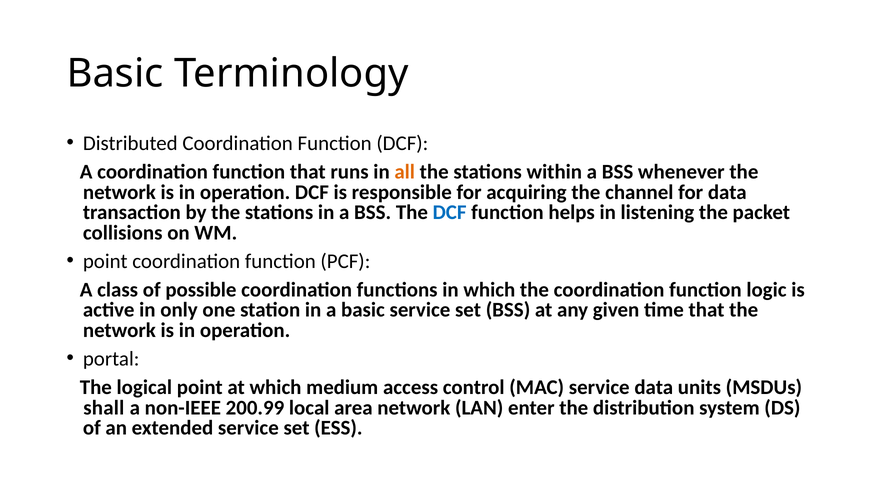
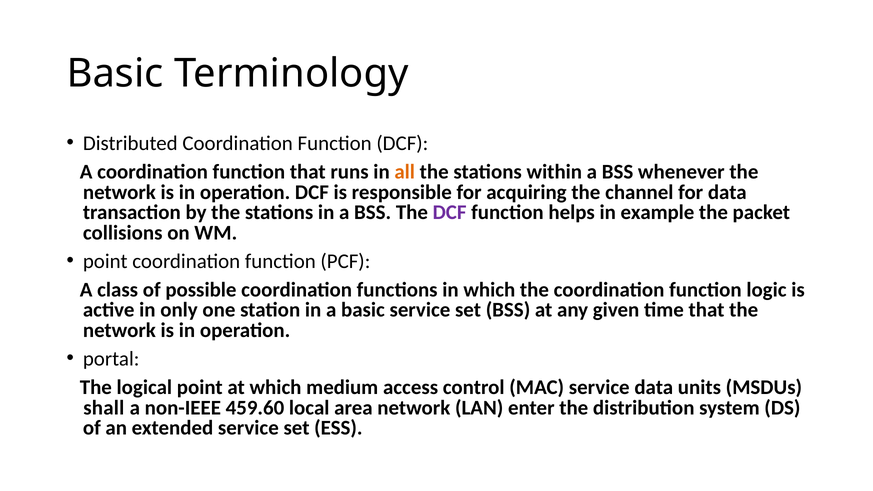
DCF at (450, 212) colour: blue -> purple
listening: listening -> example
200.99: 200.99 -> 459.60
